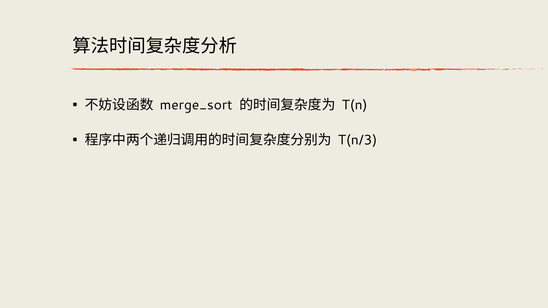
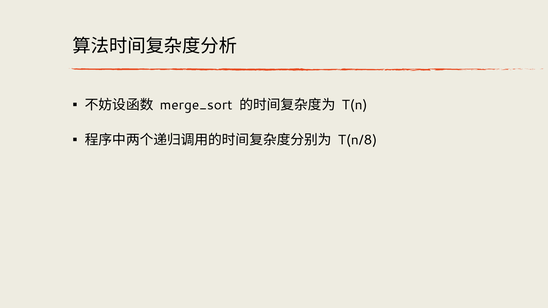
T(n/3: T(n/3 -> T(n/8
